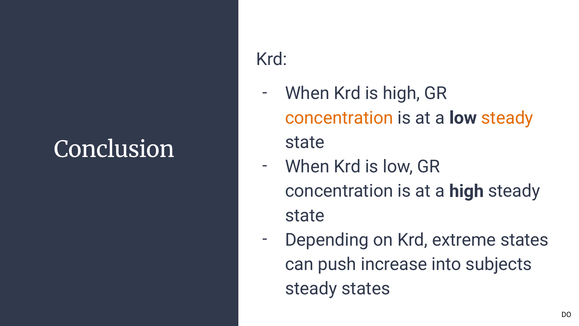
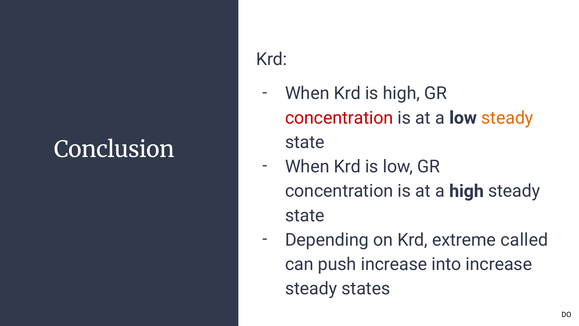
concentration at (339, 118) colour: orange -> red
extreme states: states -> called
into subjects: subjects -> increase
